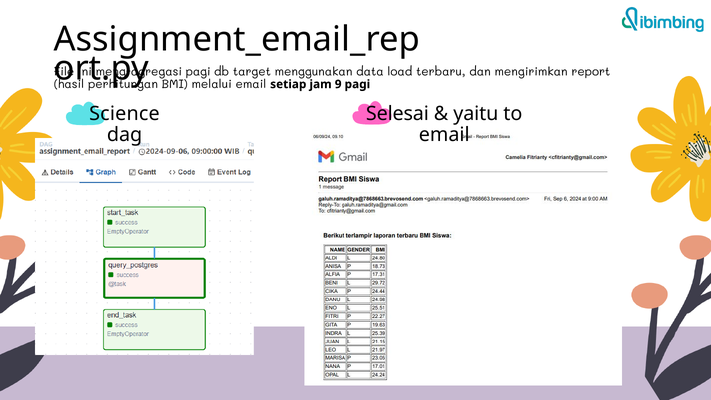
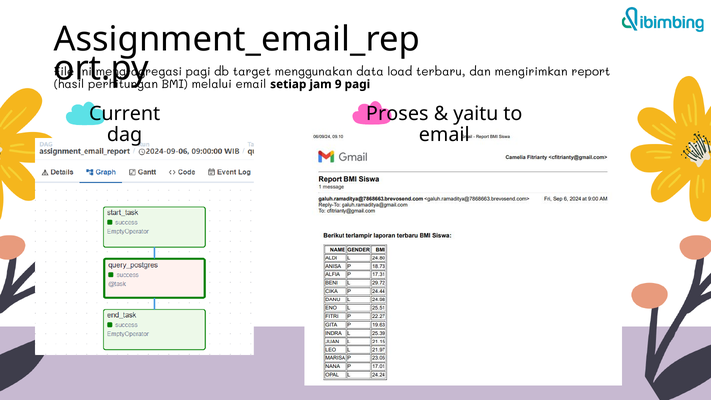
Science: Science -> Current
Selesai: Selesai -> Proses
